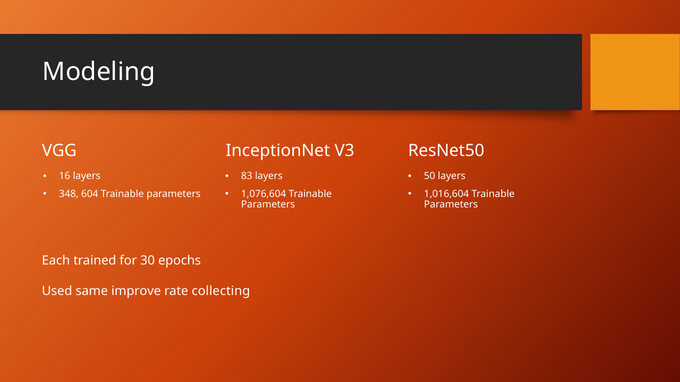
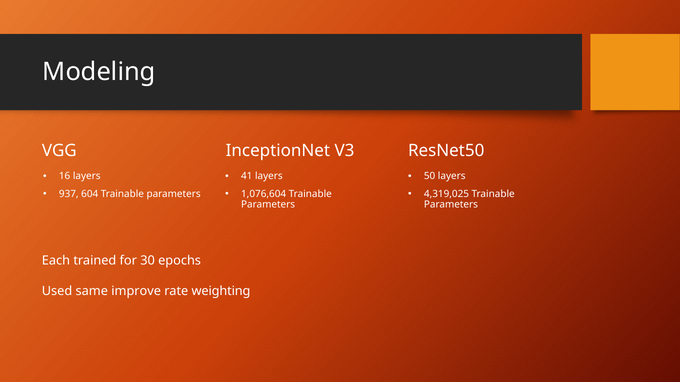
83: 83 -> 41
348: 348 -> 937
1,016,604: 1,016,604 -> 4,319,025
collecting: collecting -> weighting
